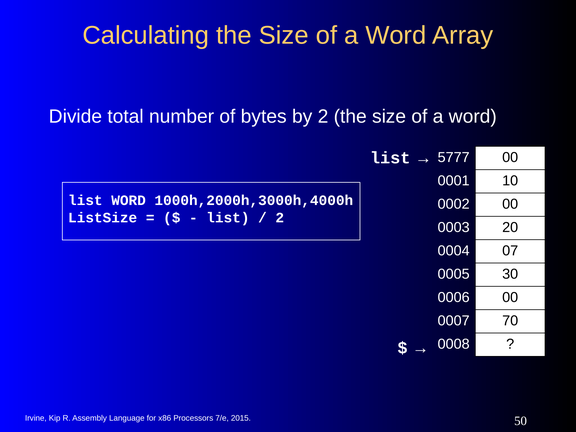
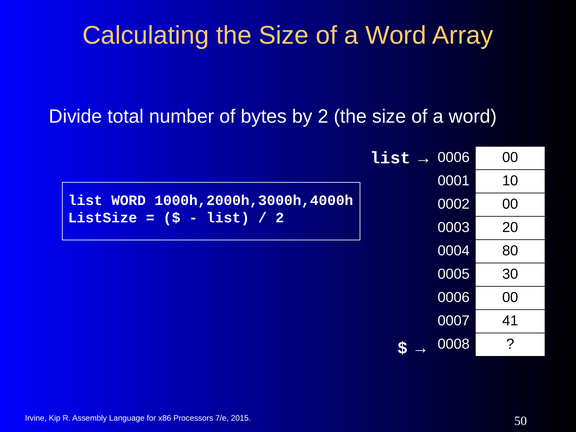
5777 at (454, 157): 5777 -> 0006
07: 07 -> 80
70: 70 -> 41
